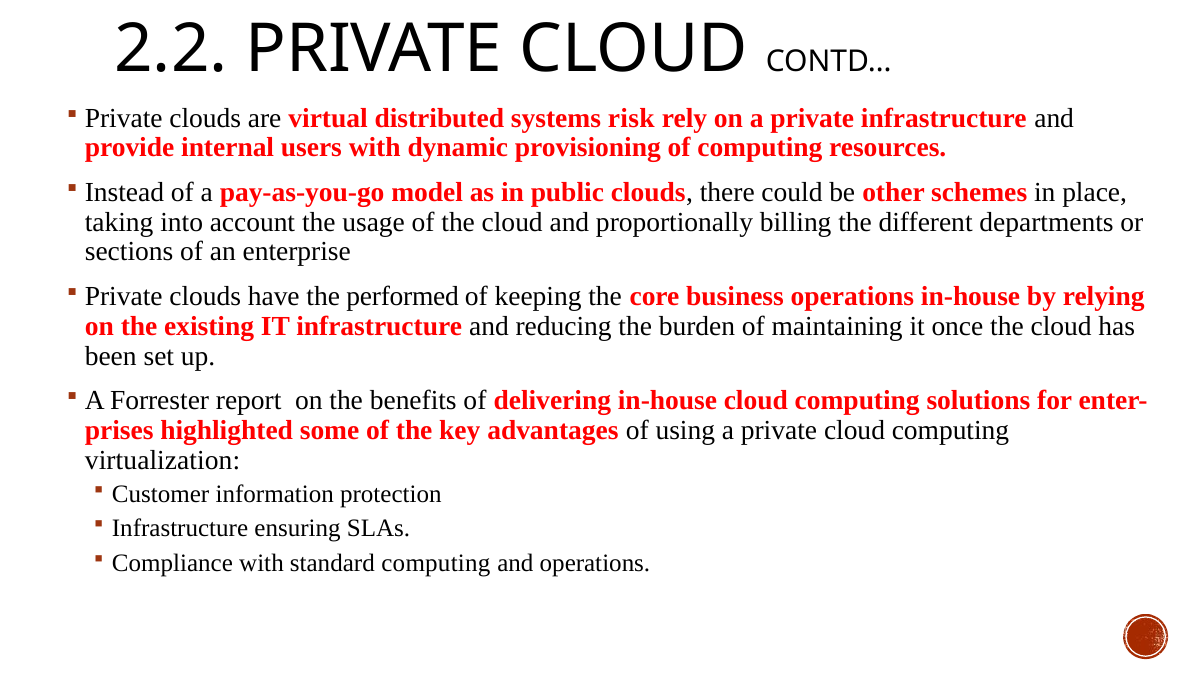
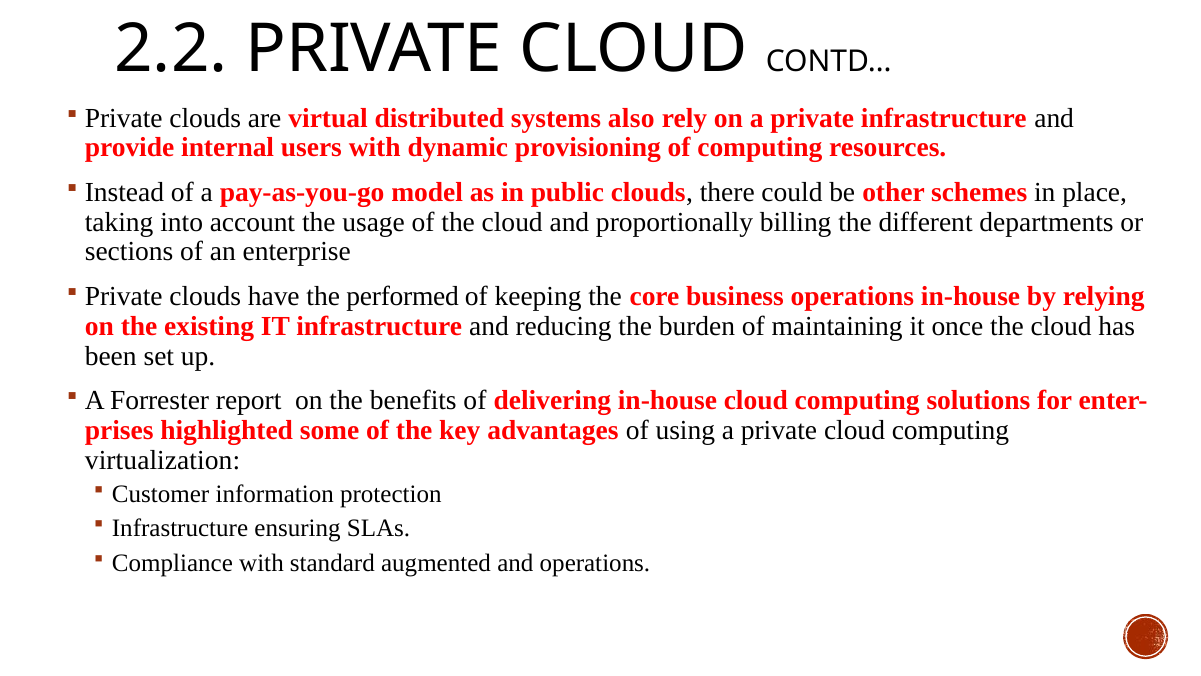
risk: risk -> also
standard computing: computing -> augmented
